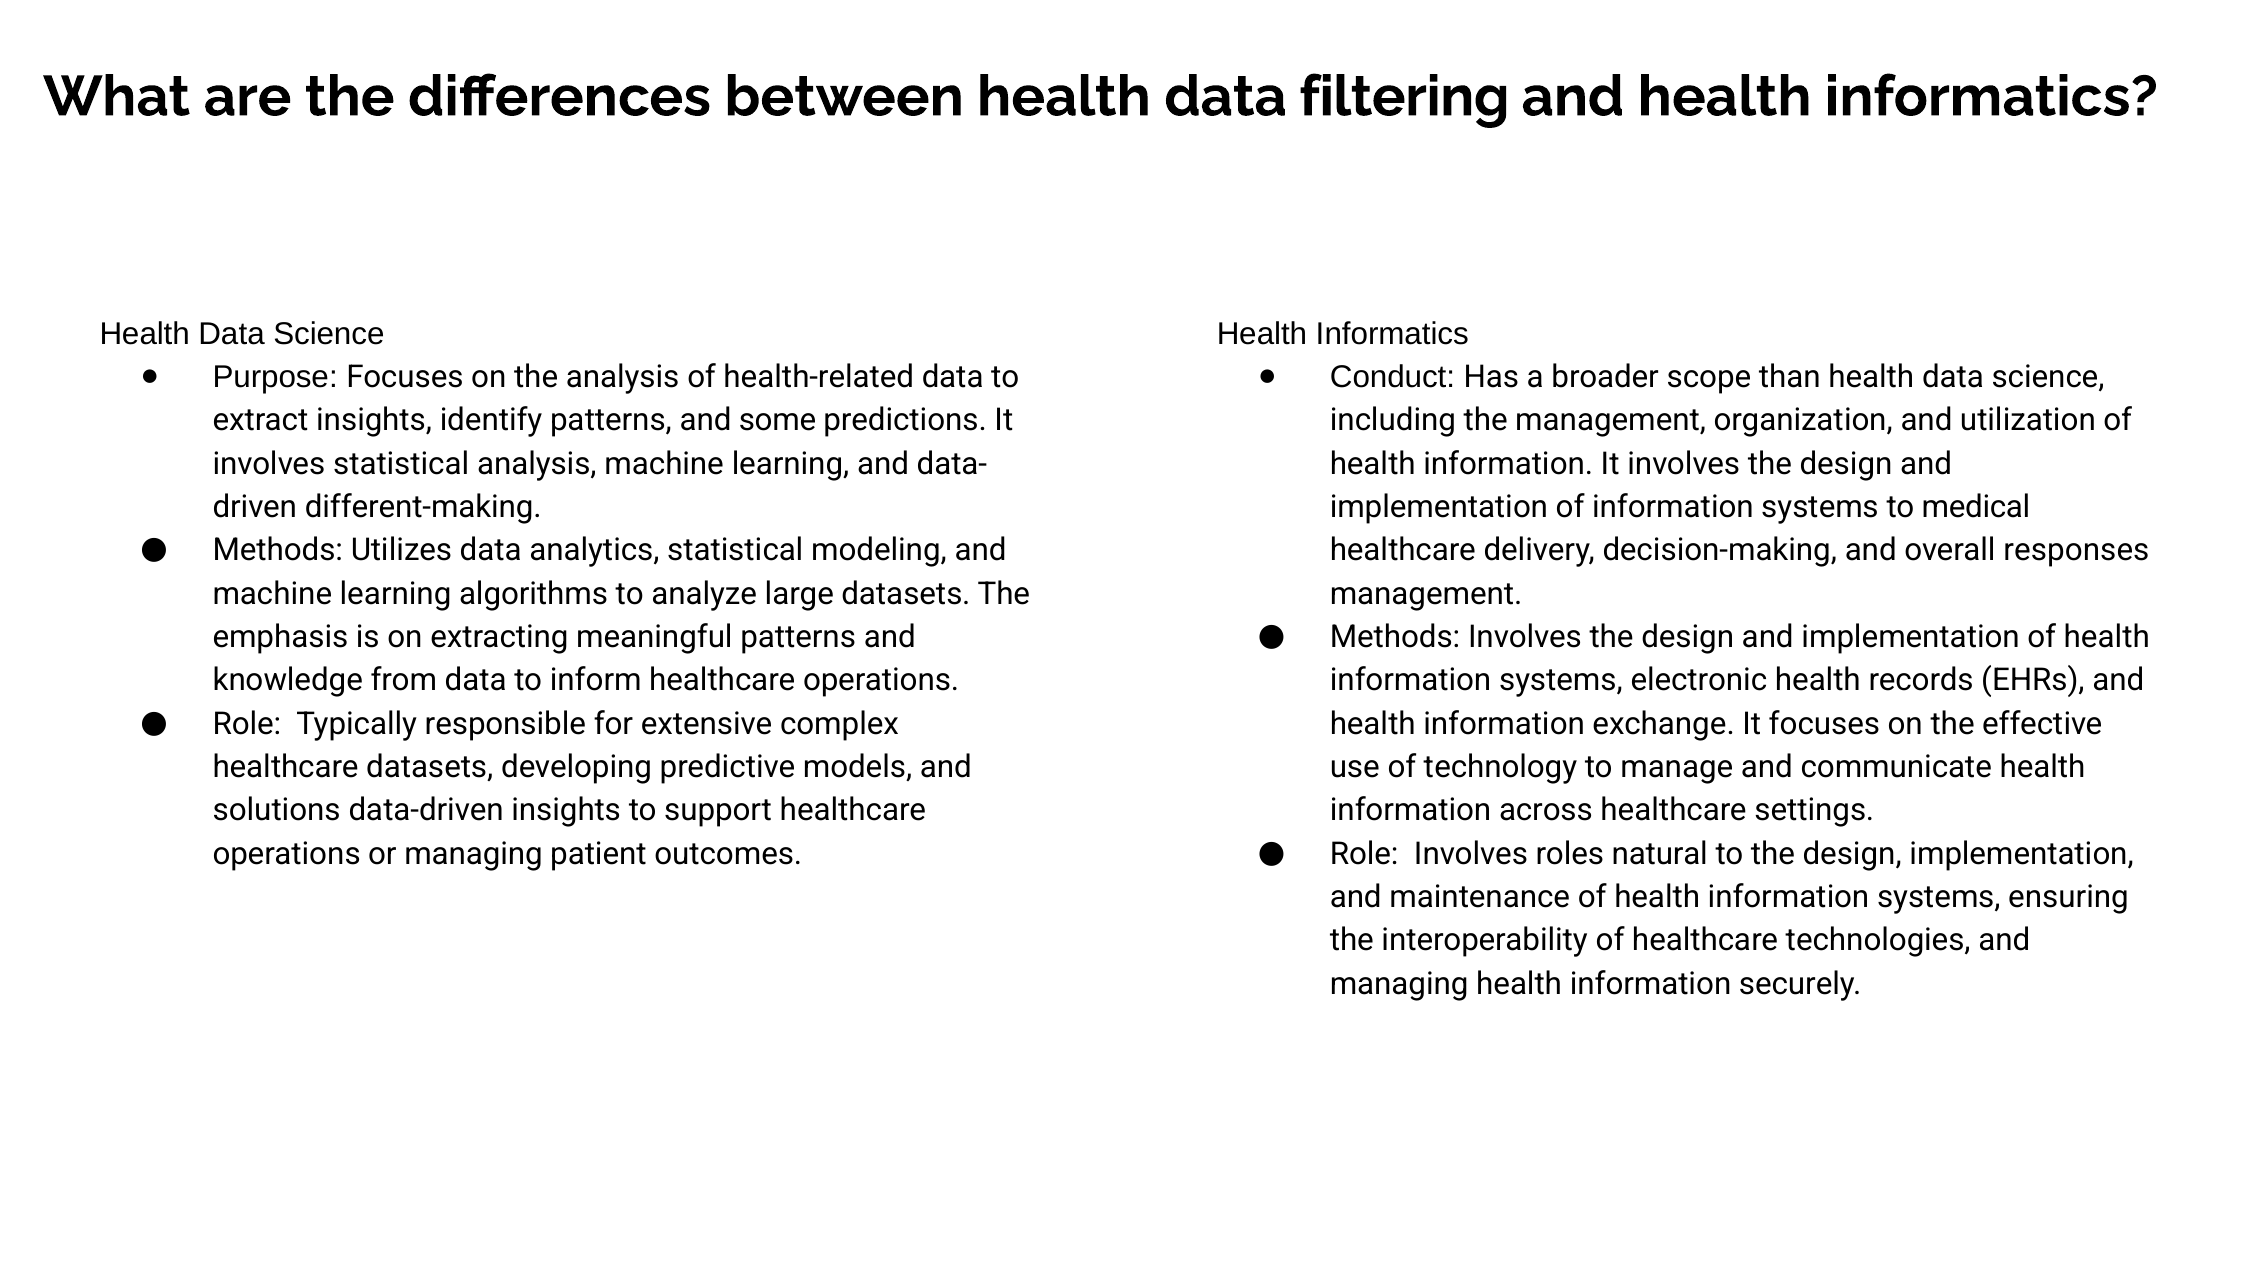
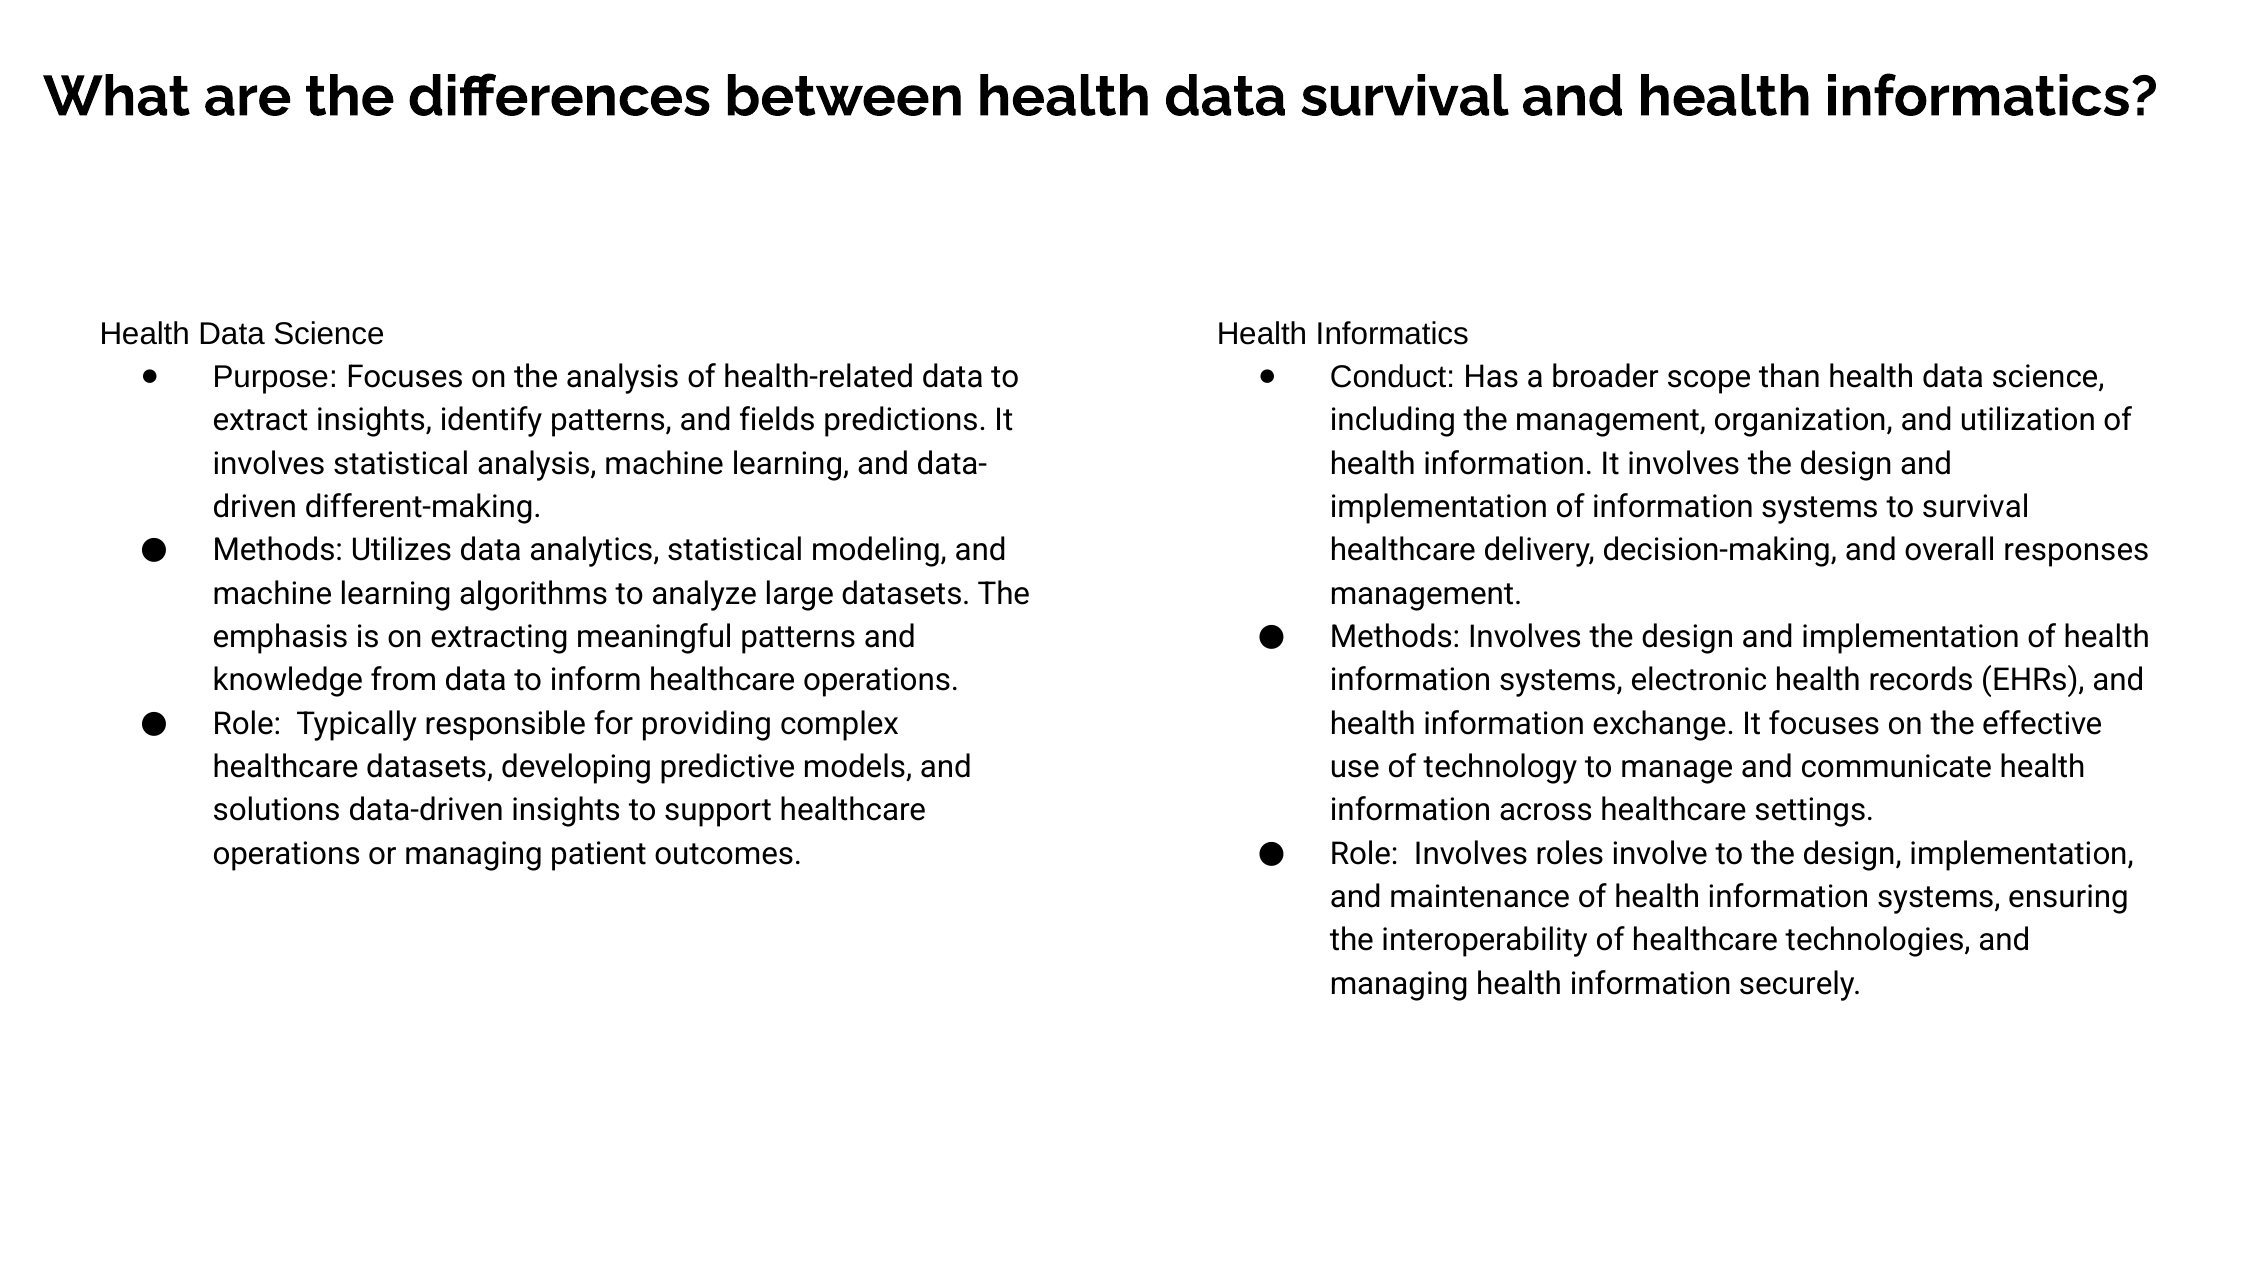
data filtering: filtering -> survival
some: some -> fields
to medical: medical -> survival
extensive: extensive -> providing
natural: natural -> involve
